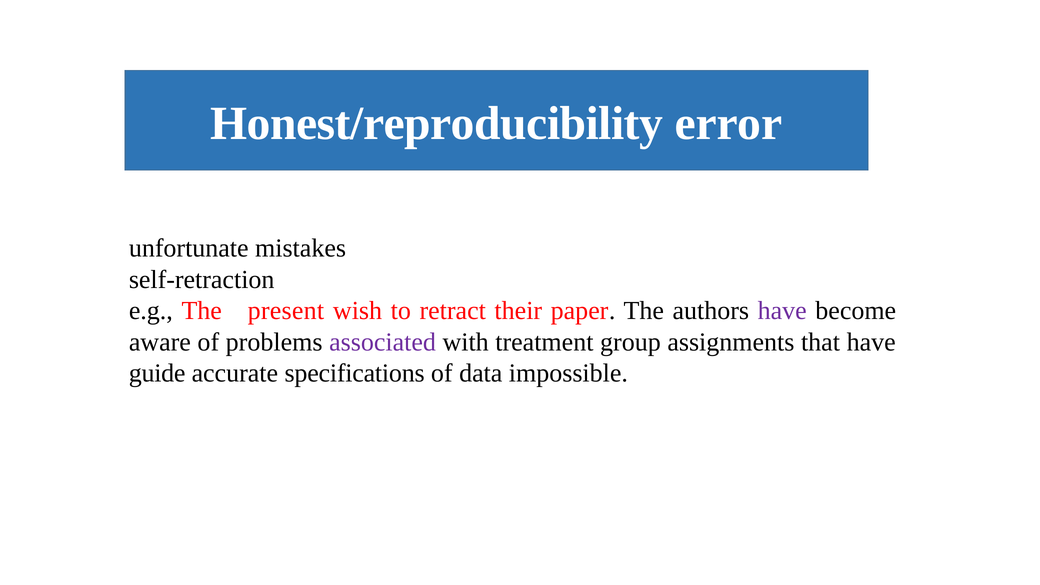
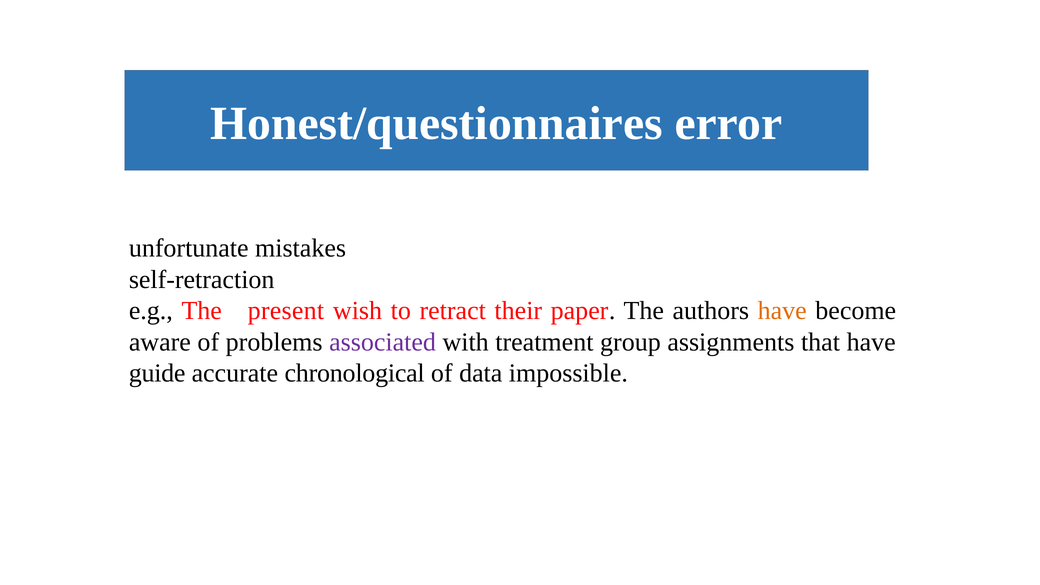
Honest/reproducibility: Honest/reproducibility -> Honest/questionnaires
have at (782, 311) colour: purple -> orange
specifications: specifications -> chronological
